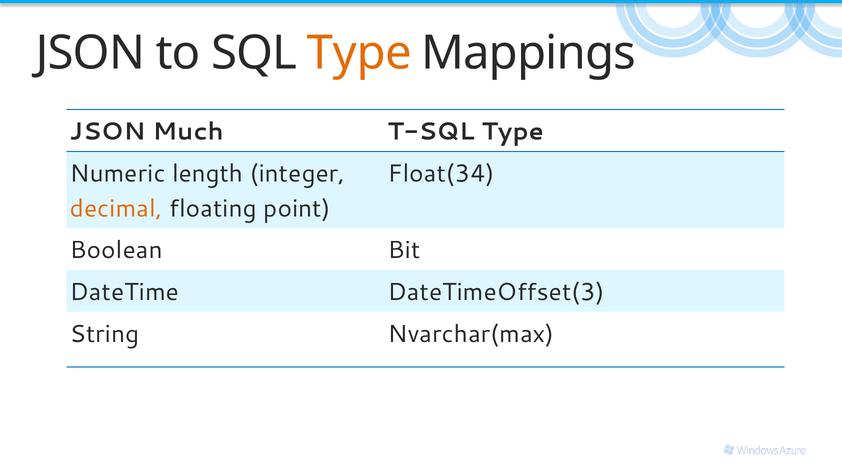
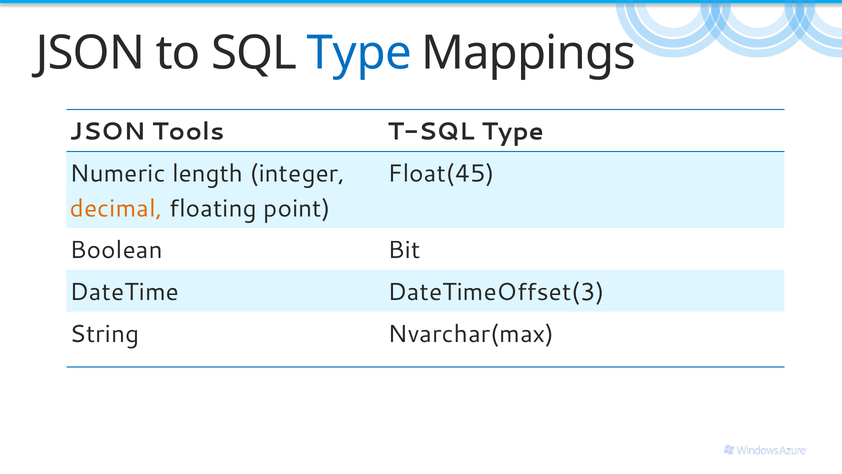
Type at (359, 53) colour: orange -> blue
Much: Much -> Tools
Float(34: Float(34 -> Float(45
